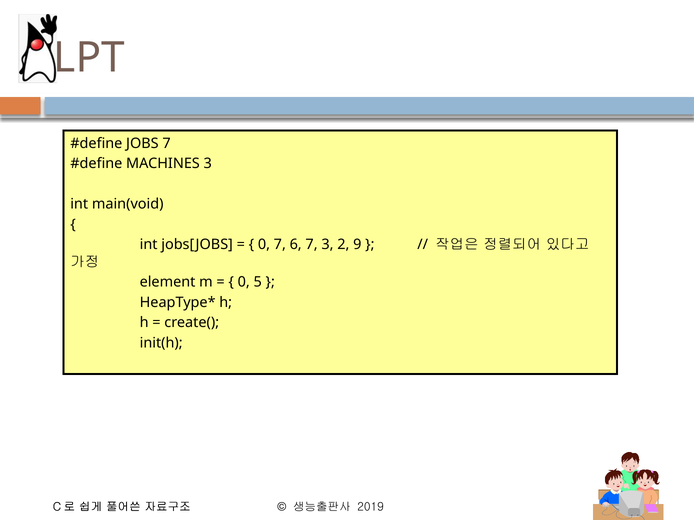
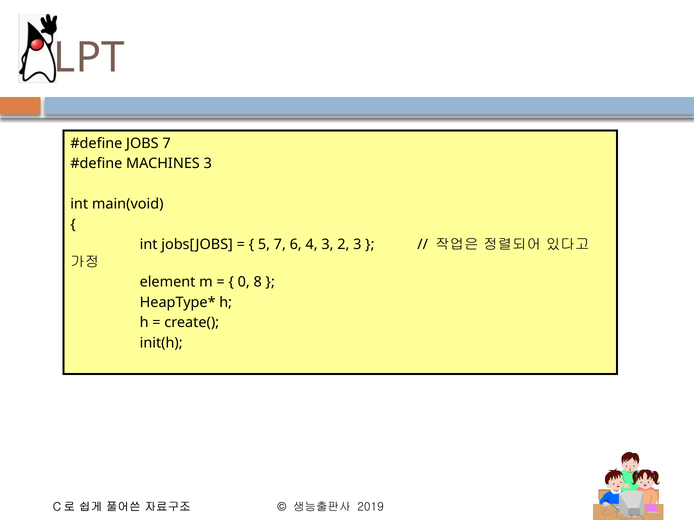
0 at (264, 245): 0 -> 5
6 7: 7 -> 4
2 9: 9 -> 3
5: 5 -> 8
